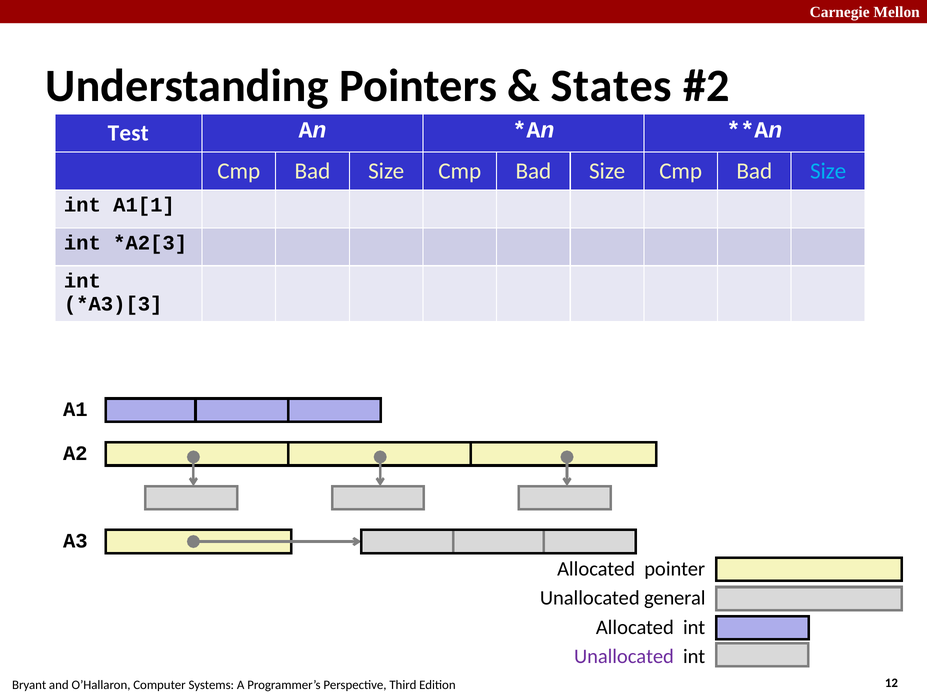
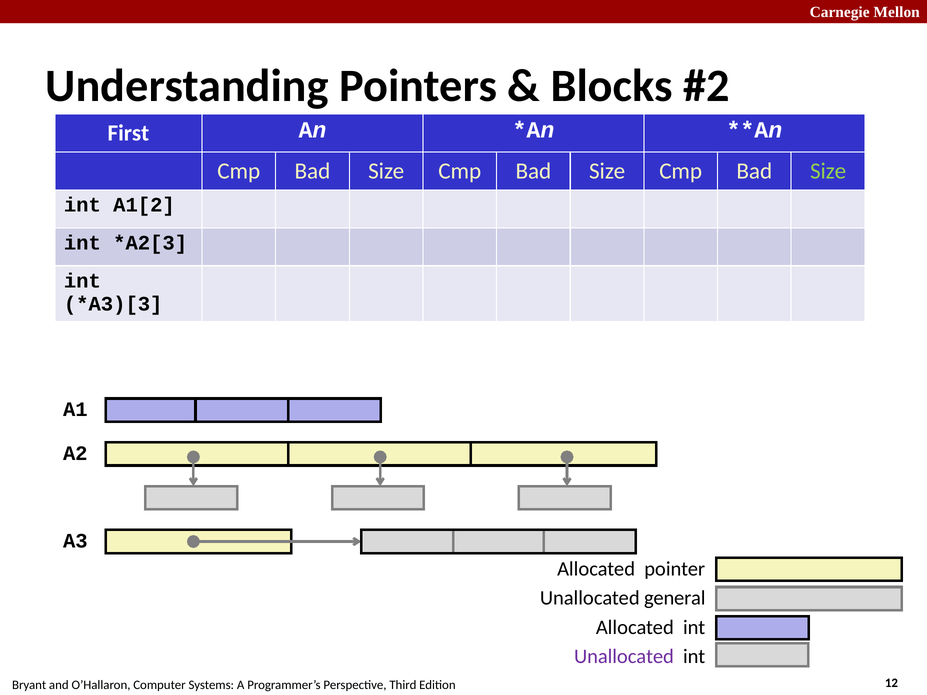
States: States -> Blocks
Test: Test -> First
Size at (828, 171) colour: light blue -> light green
A1[1: A1[1 -> A1[2
